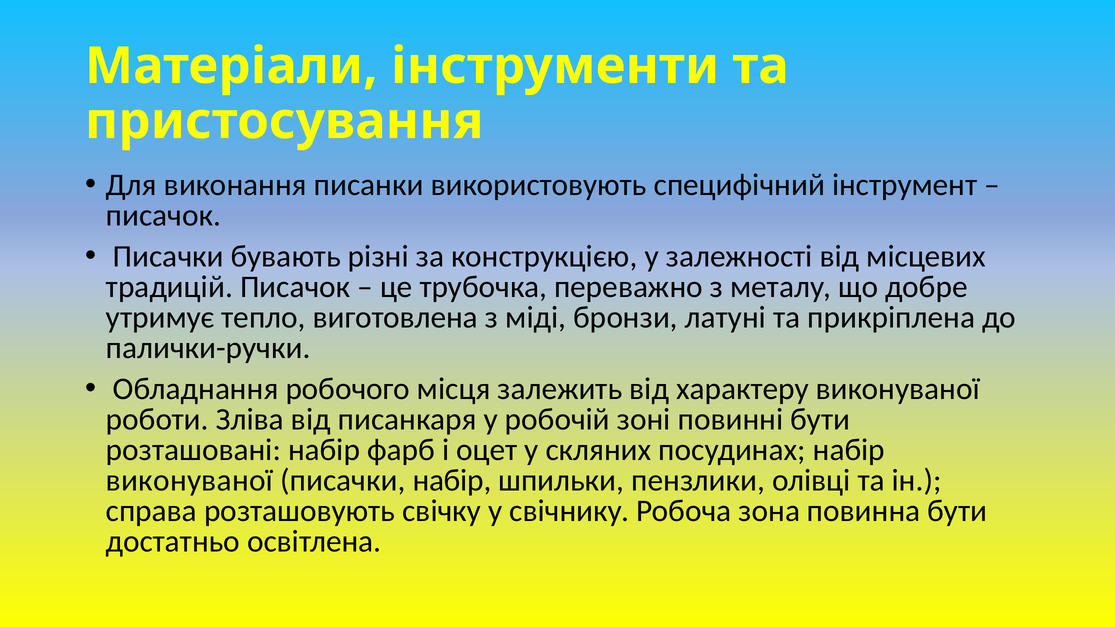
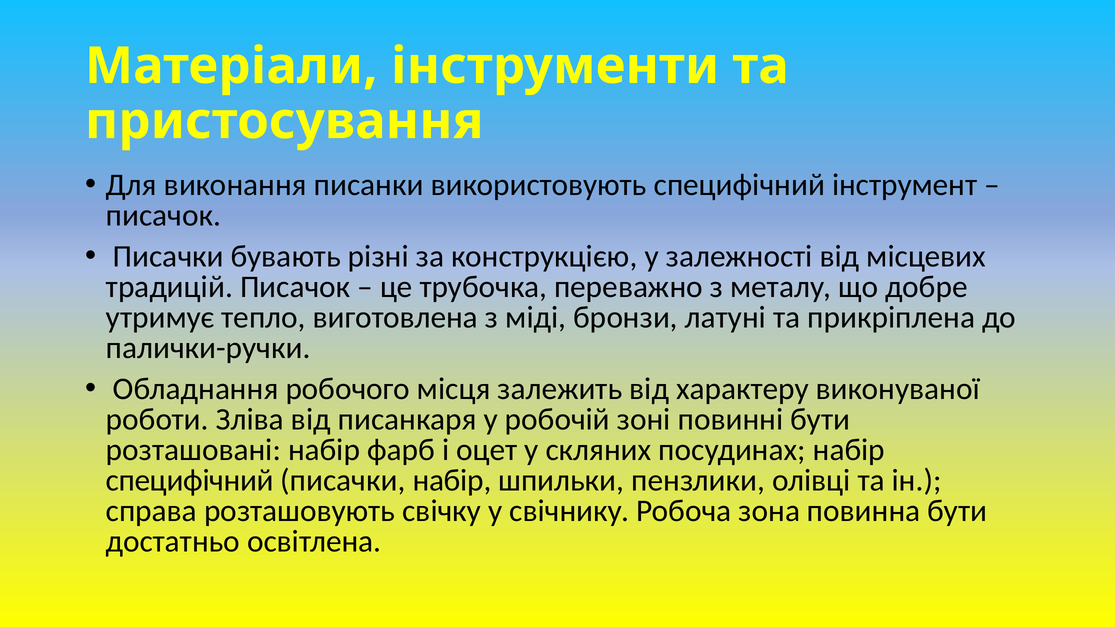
виконуваної at (189, 481): виконуваної -> специфічний
